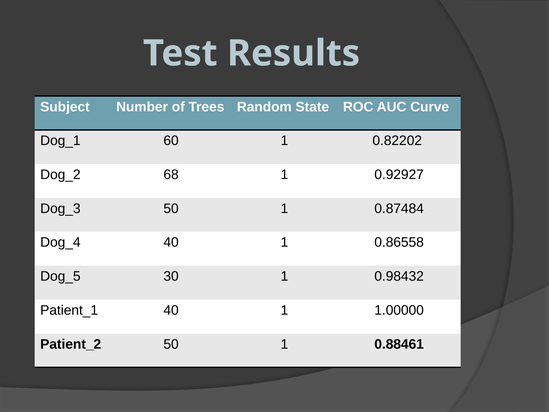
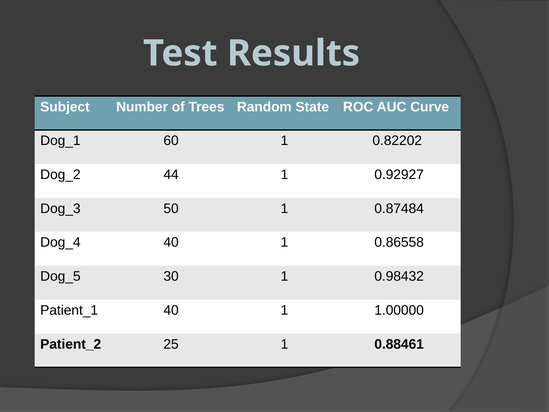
68: 68 -> 44
50 at (171, 344): 50 -> 25
